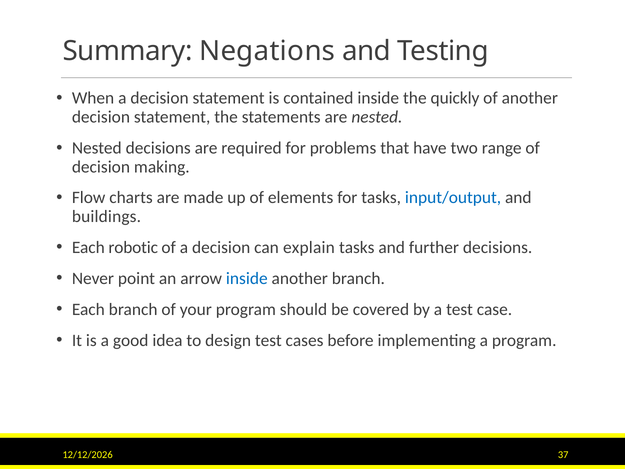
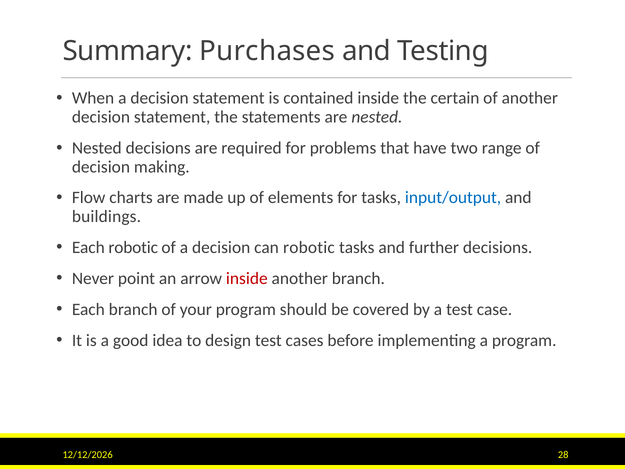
Negations: Negations -> Purchases
quickly: quickly -> certain
can explain: explain -> robotic
inside at (247, 278) colour: blue -> red
37: 37 -> 28
